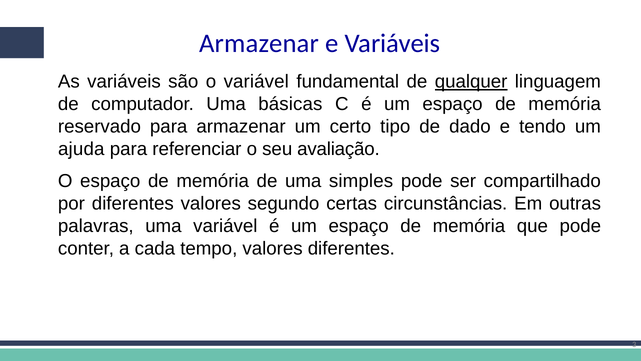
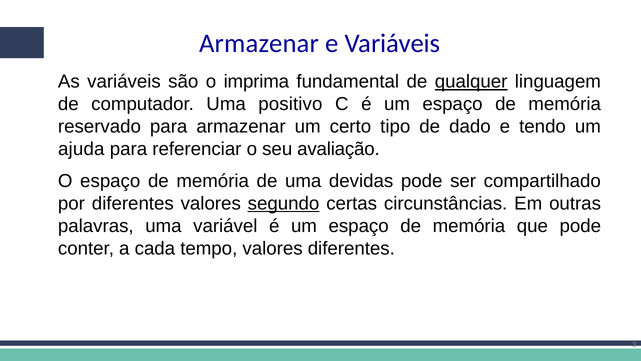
o variável: variável -> imprima
básicas: básicas -> positivo
simples: simples -> devidas
segundo underline: none -> present
